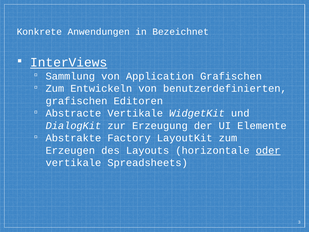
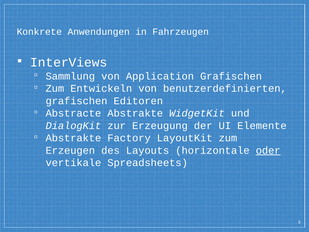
Bezeichnet: Bezeichnet -> Fahrzeugen
InterViews underline: present -> none
Abstracte Vertikale: Vertikale -> Abstrakte
